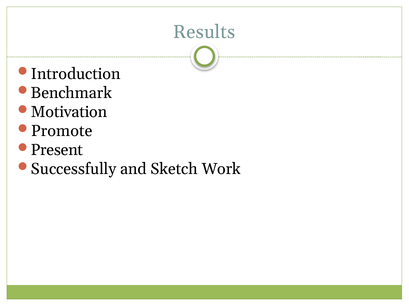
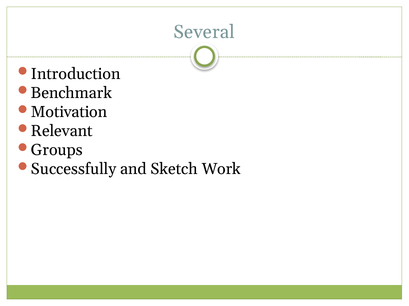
Results: Results -> Several
Promote: Promote -> Relevant
Present: Present -> Groups
